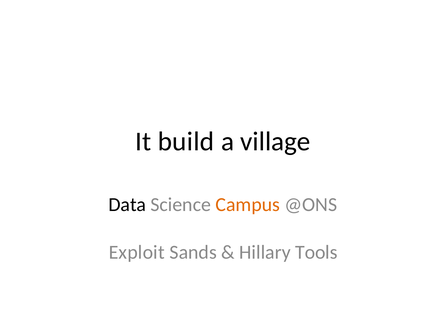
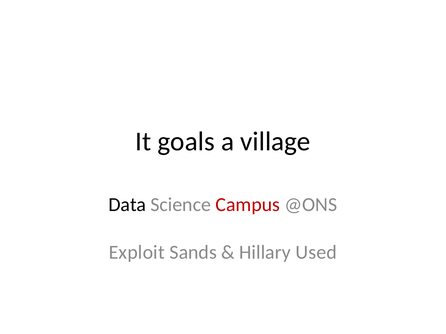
build: build -> goals
Campus colour: orange -> red
Tools: Tools -> Used
